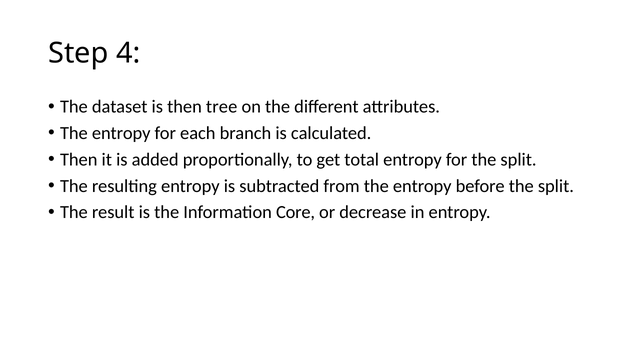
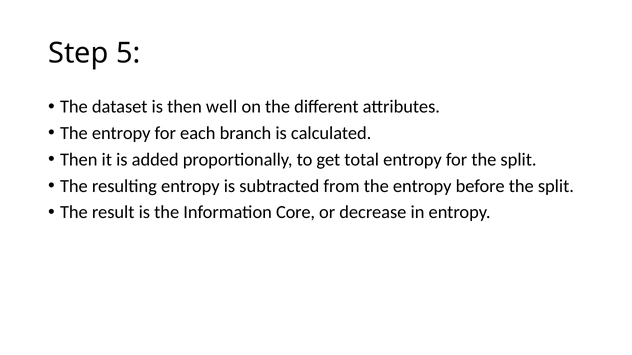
4: 4 -> 5
tree: tree -> well
